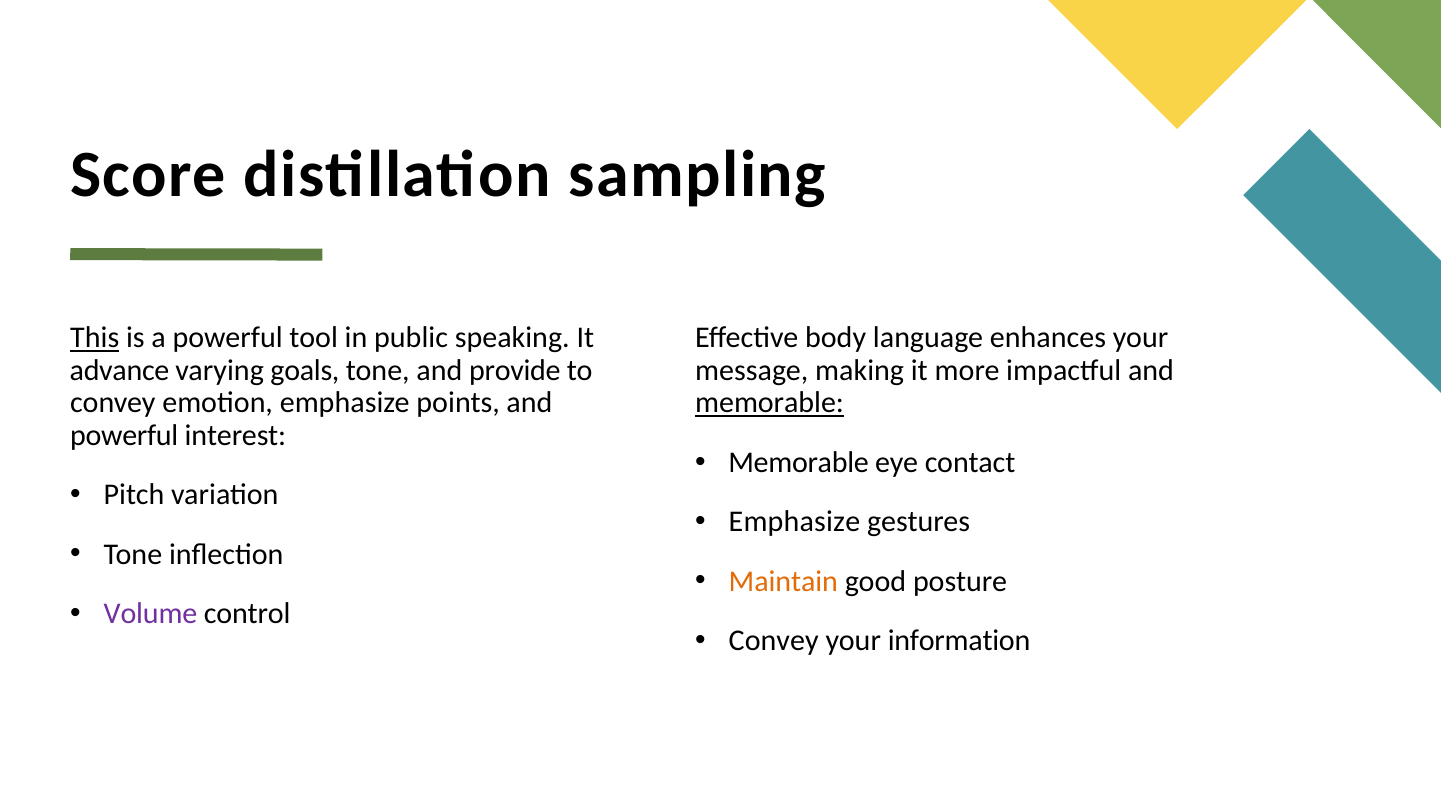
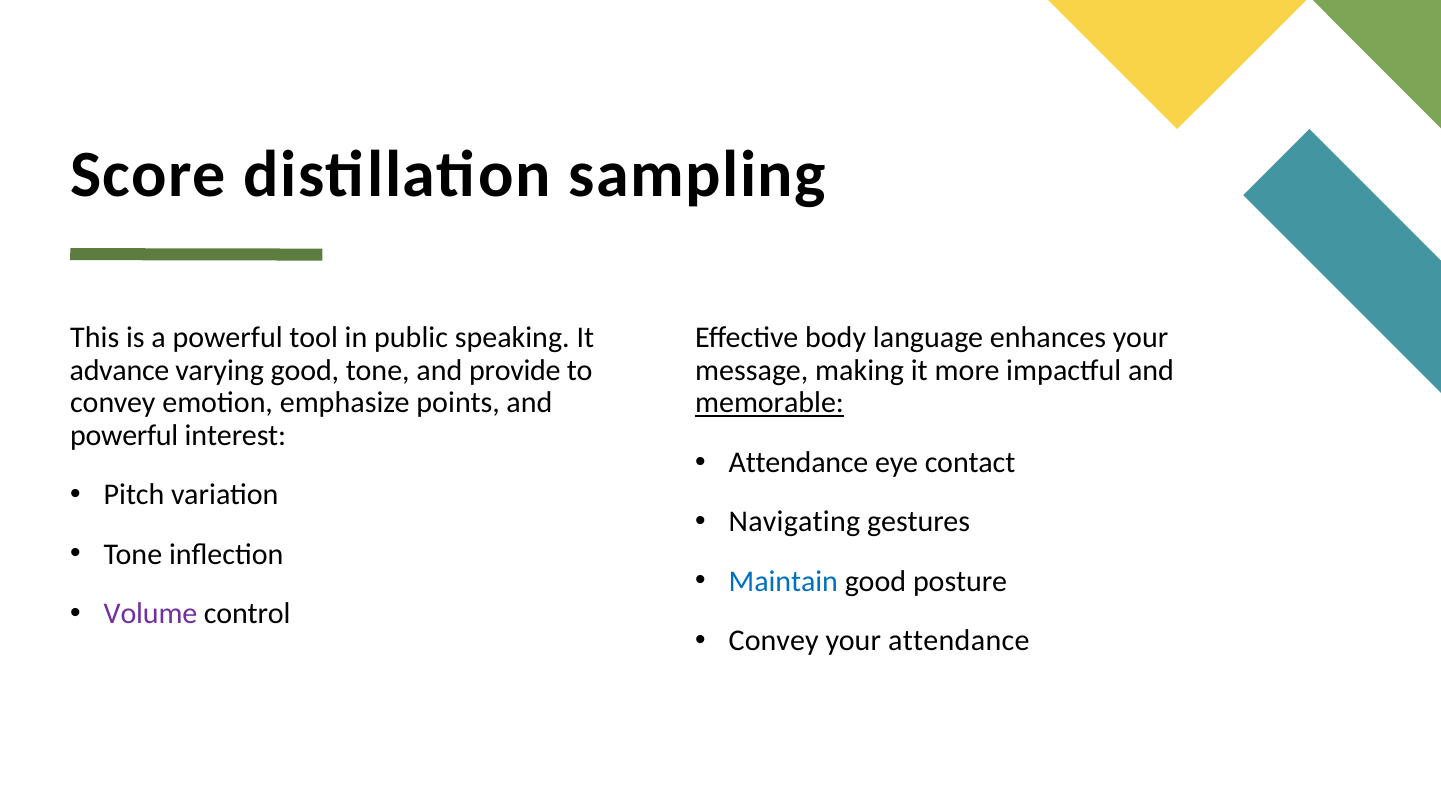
This underline: present -> none
varying goals: goals -> good
Memorable at (799, 462): Memorable -> Attendance
Emphasize at (794, 522): Emphasize -> Navigating
Maintain colour: orange -> blue
your information: information -> attendance
